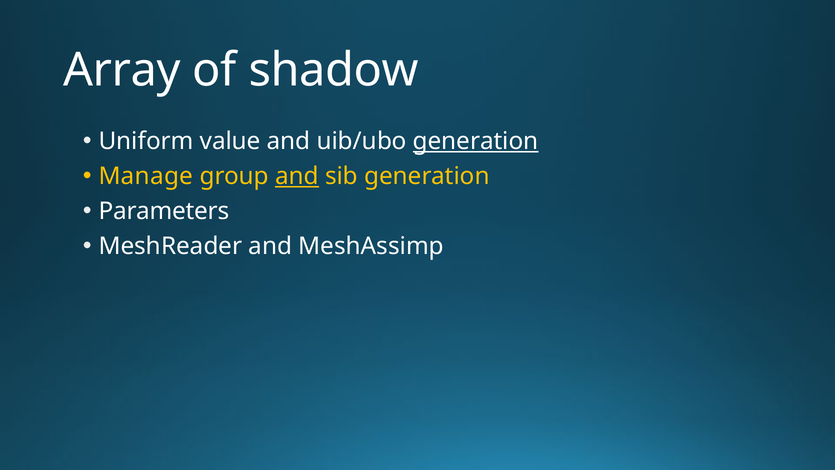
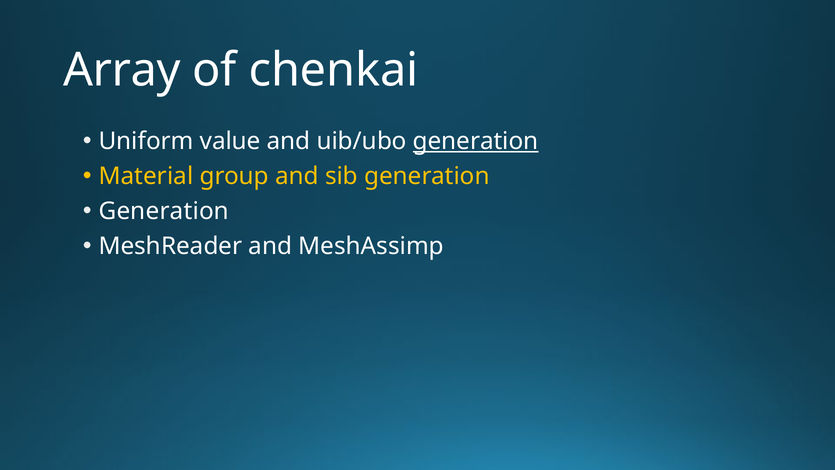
shadow: shadow -> chenkai
Manage: Manage -> Material
and at (297, 176) underline: present -> none
Parameters at (164, 211): Parameters -> Generation
